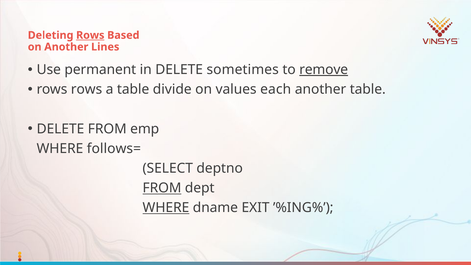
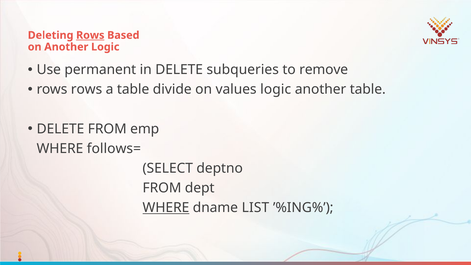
Another Lines: Lines -> Logic
sometimes: sometimes -> subqueries
remove underline: present -> none
values each: each -> logic
FROM at (162, 188) underline: present -> none
EXIT: EXIT -> LIST
